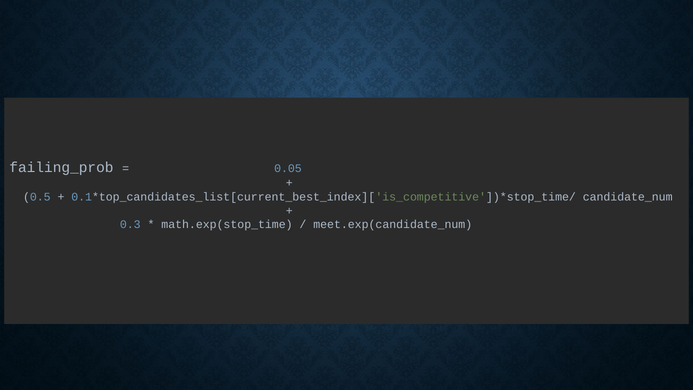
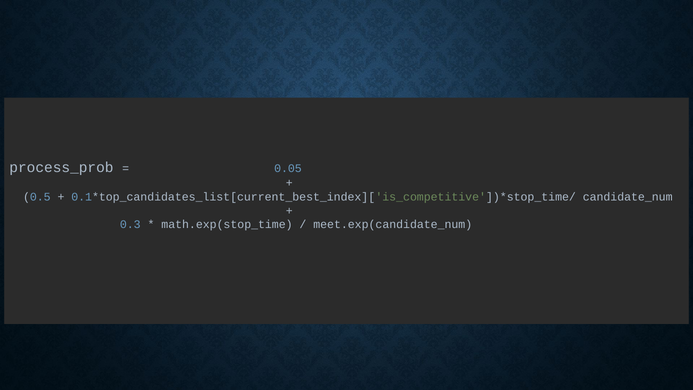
failing_prob: failing_prob -> process_prob
